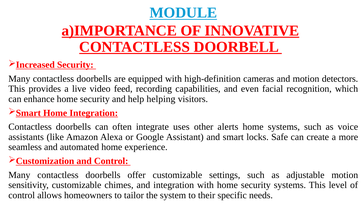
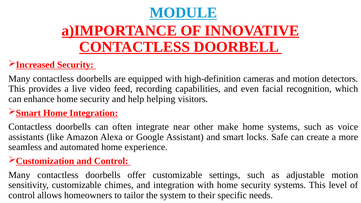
uses: uses -> near
alerts: alerts -> make
